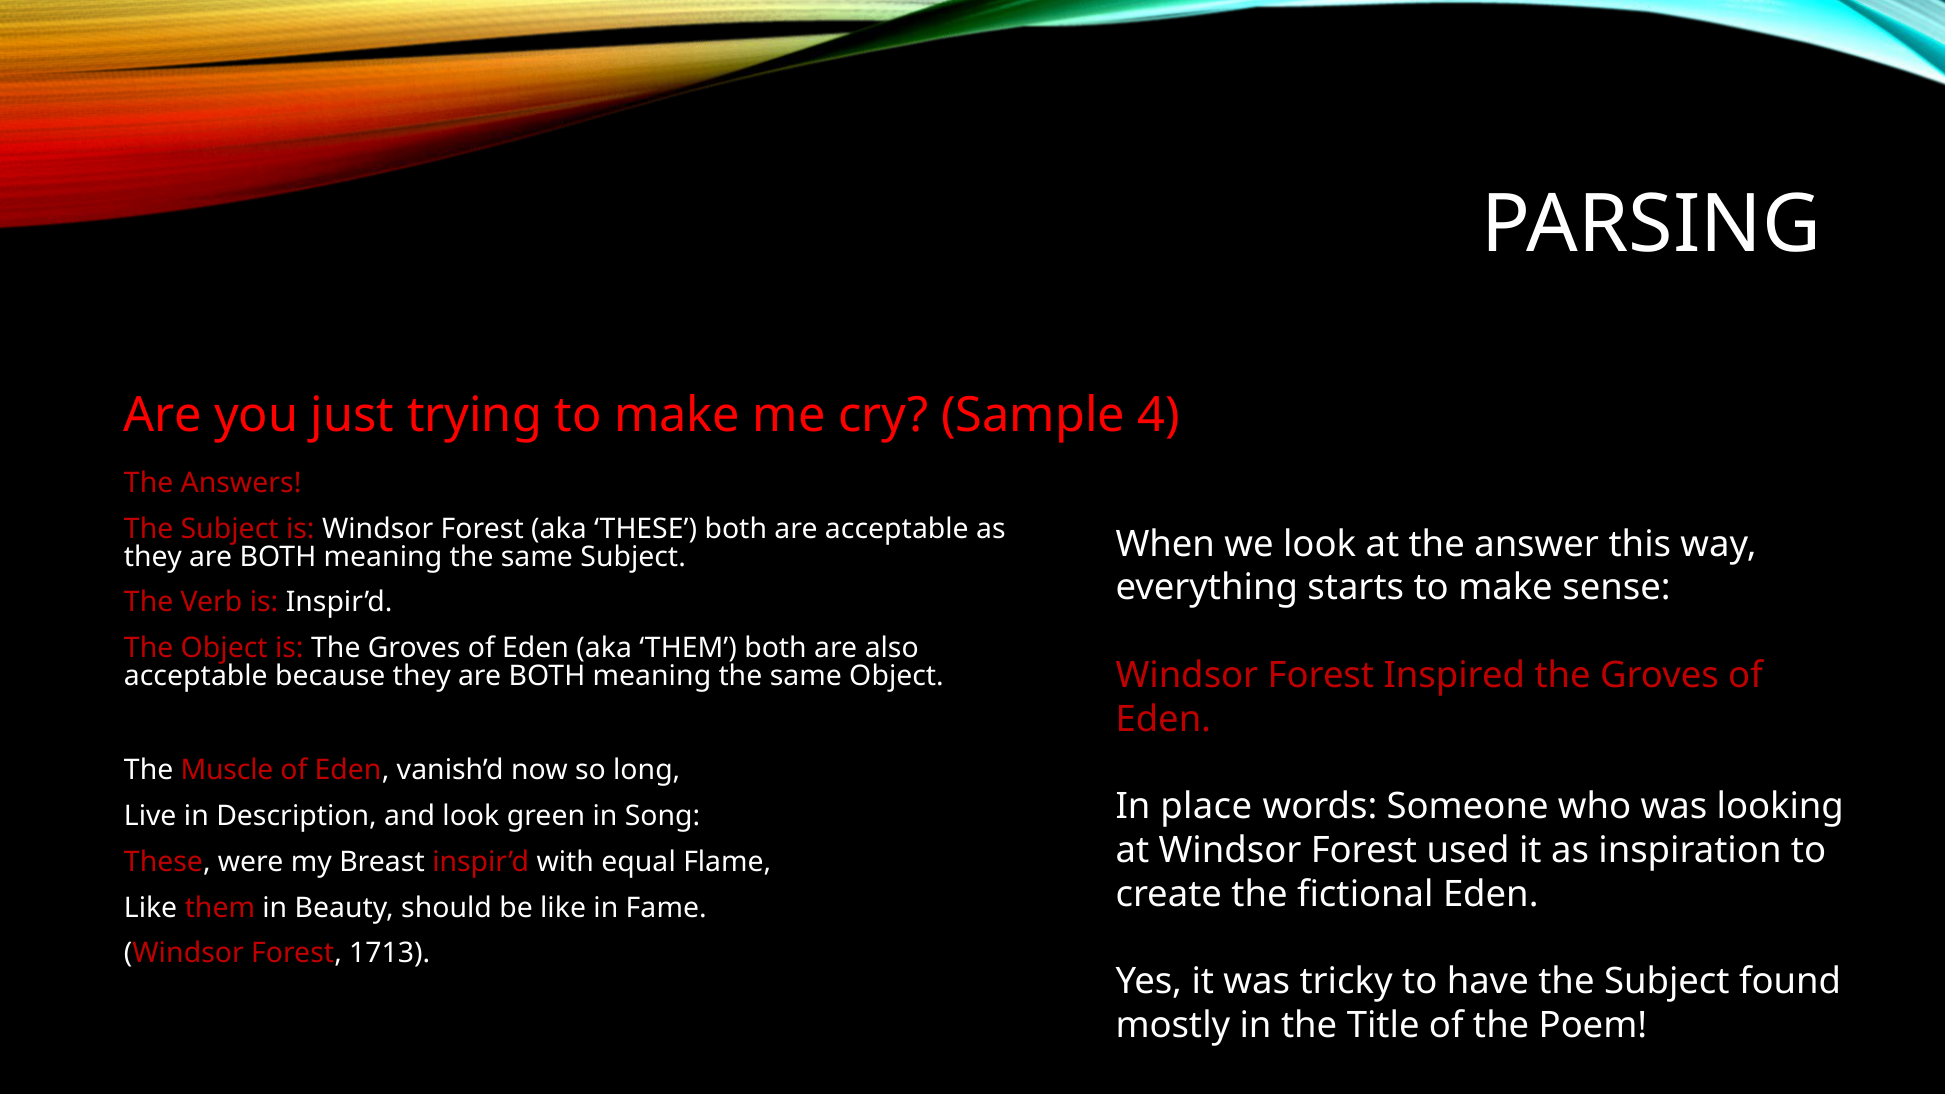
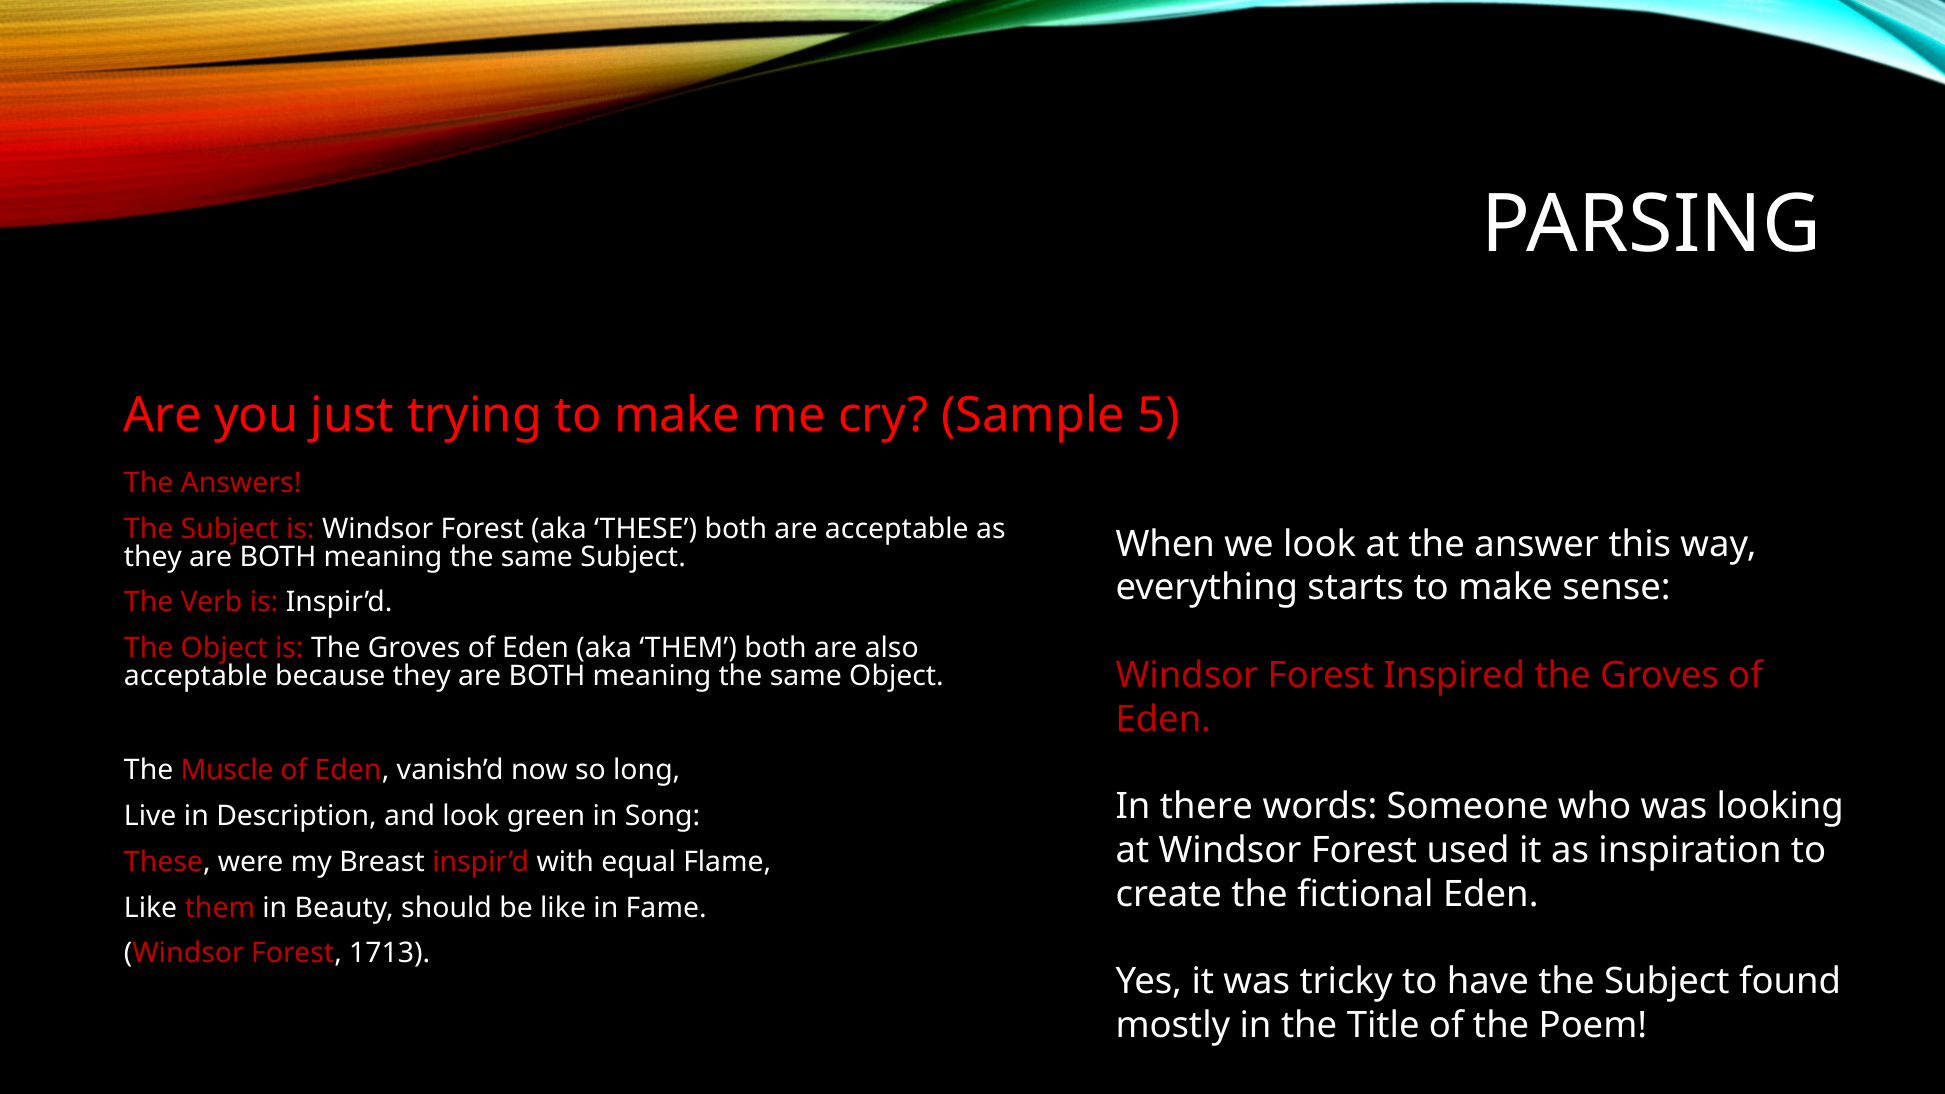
4: 4 -> 5
place: place -> there
